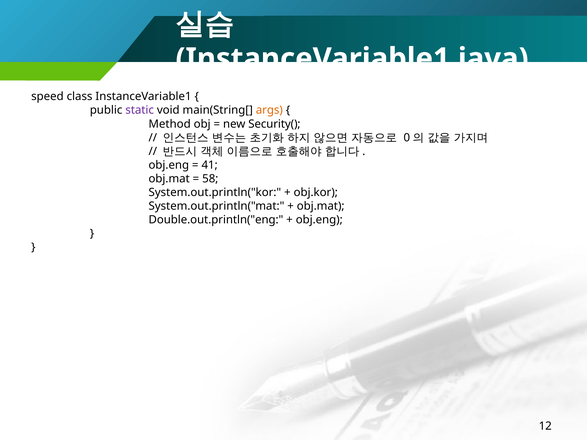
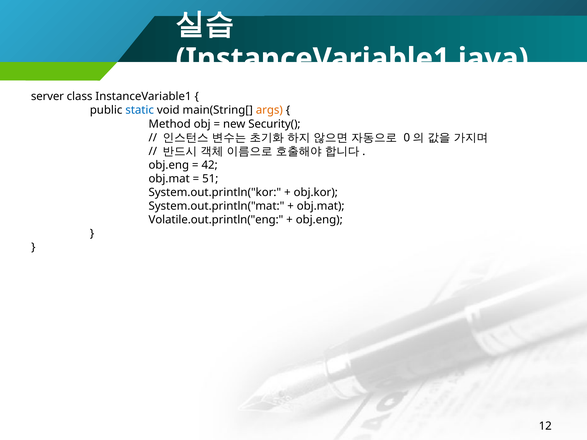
speed: speed -> server
static colour: purple -> blue
41: 41 -> 42
58: 58 -> 51
Double.out.println("eng: Double.out.println("eng -> Volatile.out.println("eng
